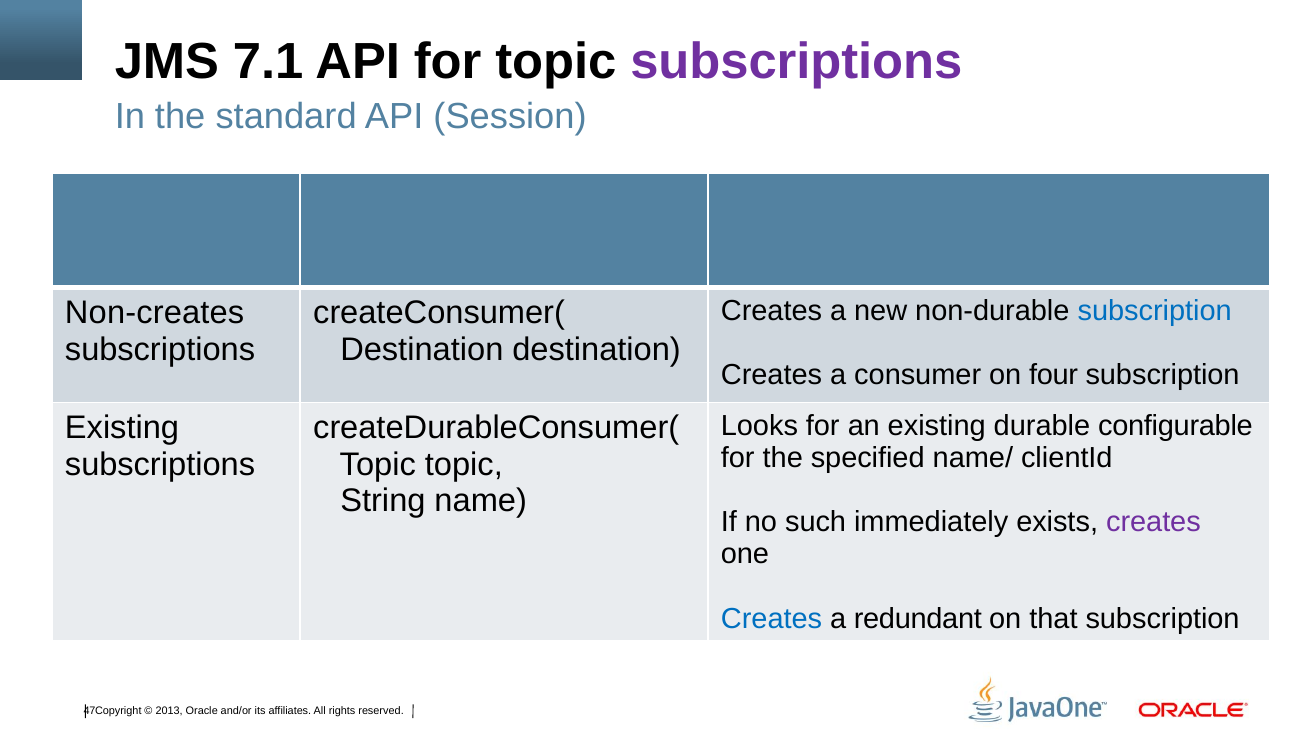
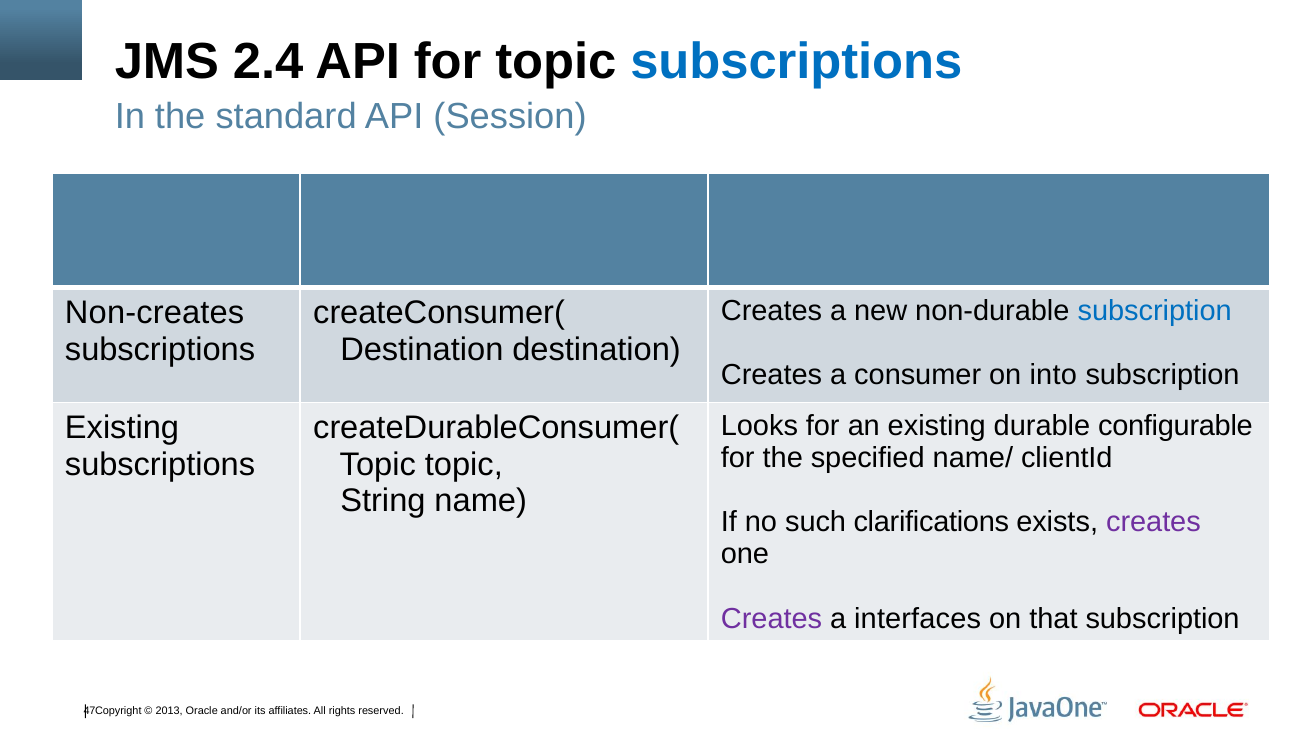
7.1: 7.1 -> 2.4
subscriptions at (796, 62) colour: purple -> blue
four: four -> into
immediately: immediately -> clarifications
Creates at (772, 619) colour: blue -> purple
redundant: redundant -> interfaces
